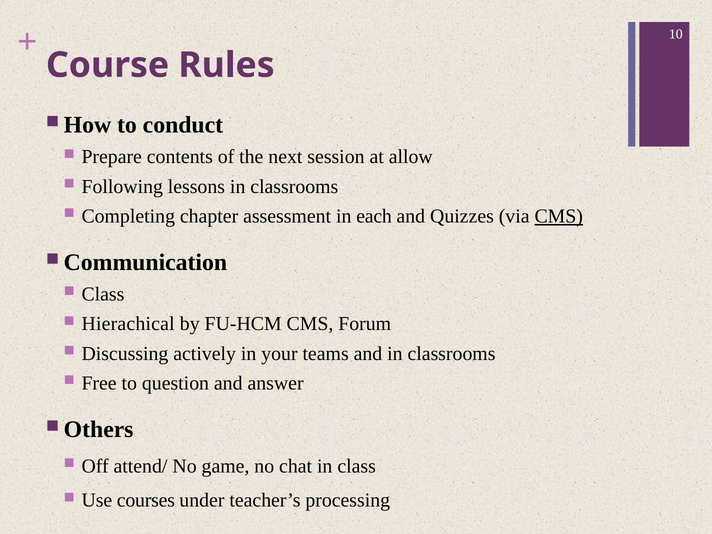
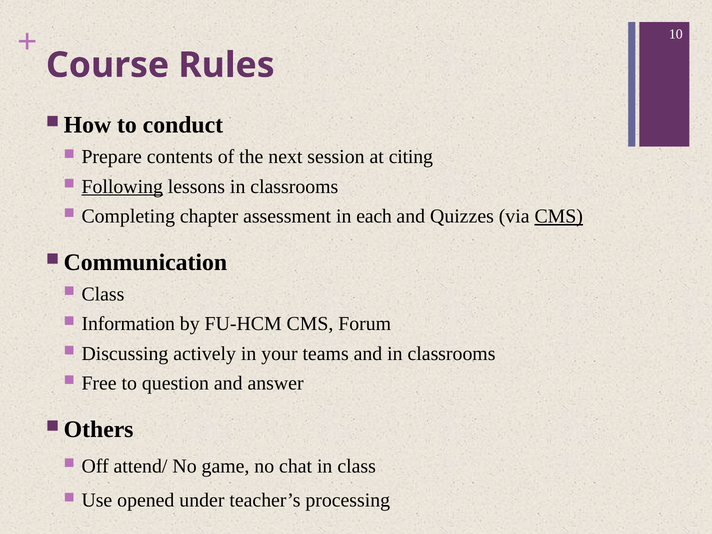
allow: allow -> citing
Following underline: none -> present
Hierachical: Hierachical -> Information
courses: courses -> opened
